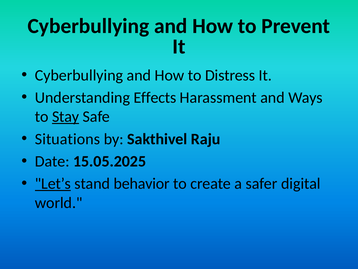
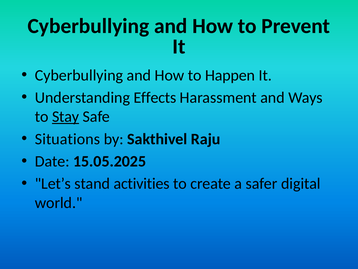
Distress: Distress -> Happen
Let’s underline: present -> none
behavior: behavior -> activities
